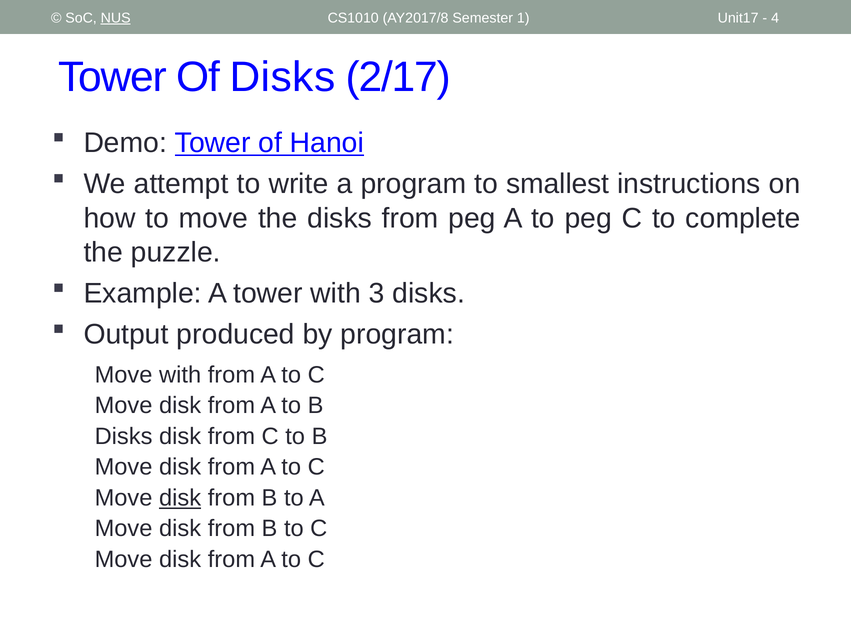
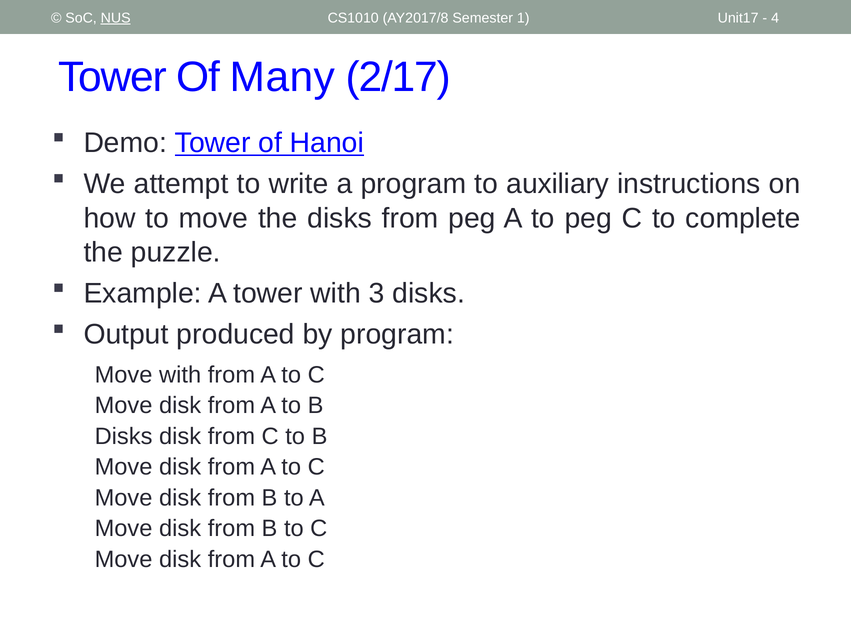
Of Disks: Disks -> Many
smallest: smallest -> auxiliary
disk at (180, 498) underline: present -> none
